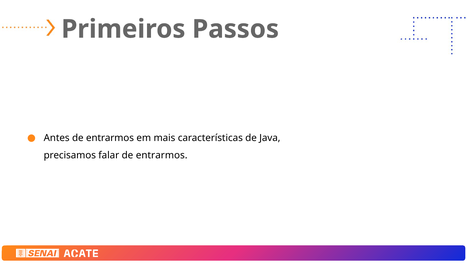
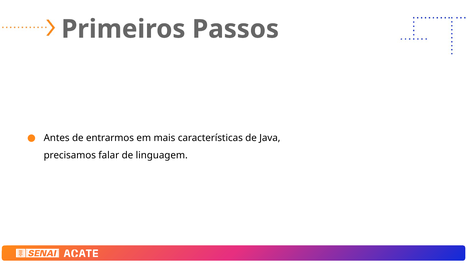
falar de entrarmos: entrarmos -> linguagem
